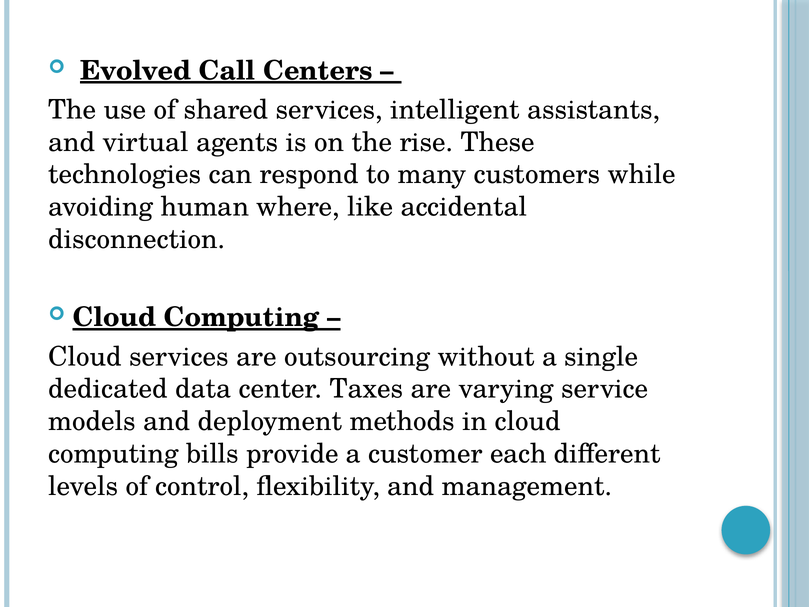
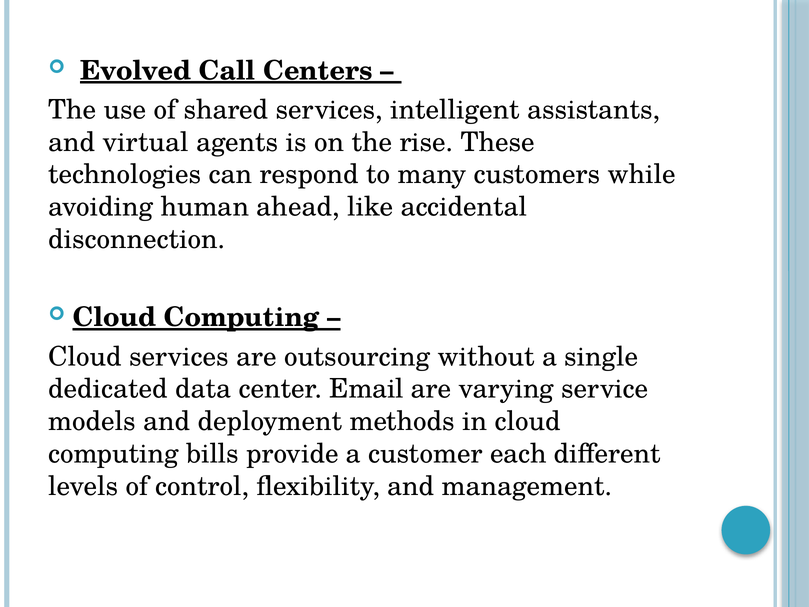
where: where -> ahead
Taxes: Taxes -> Email
